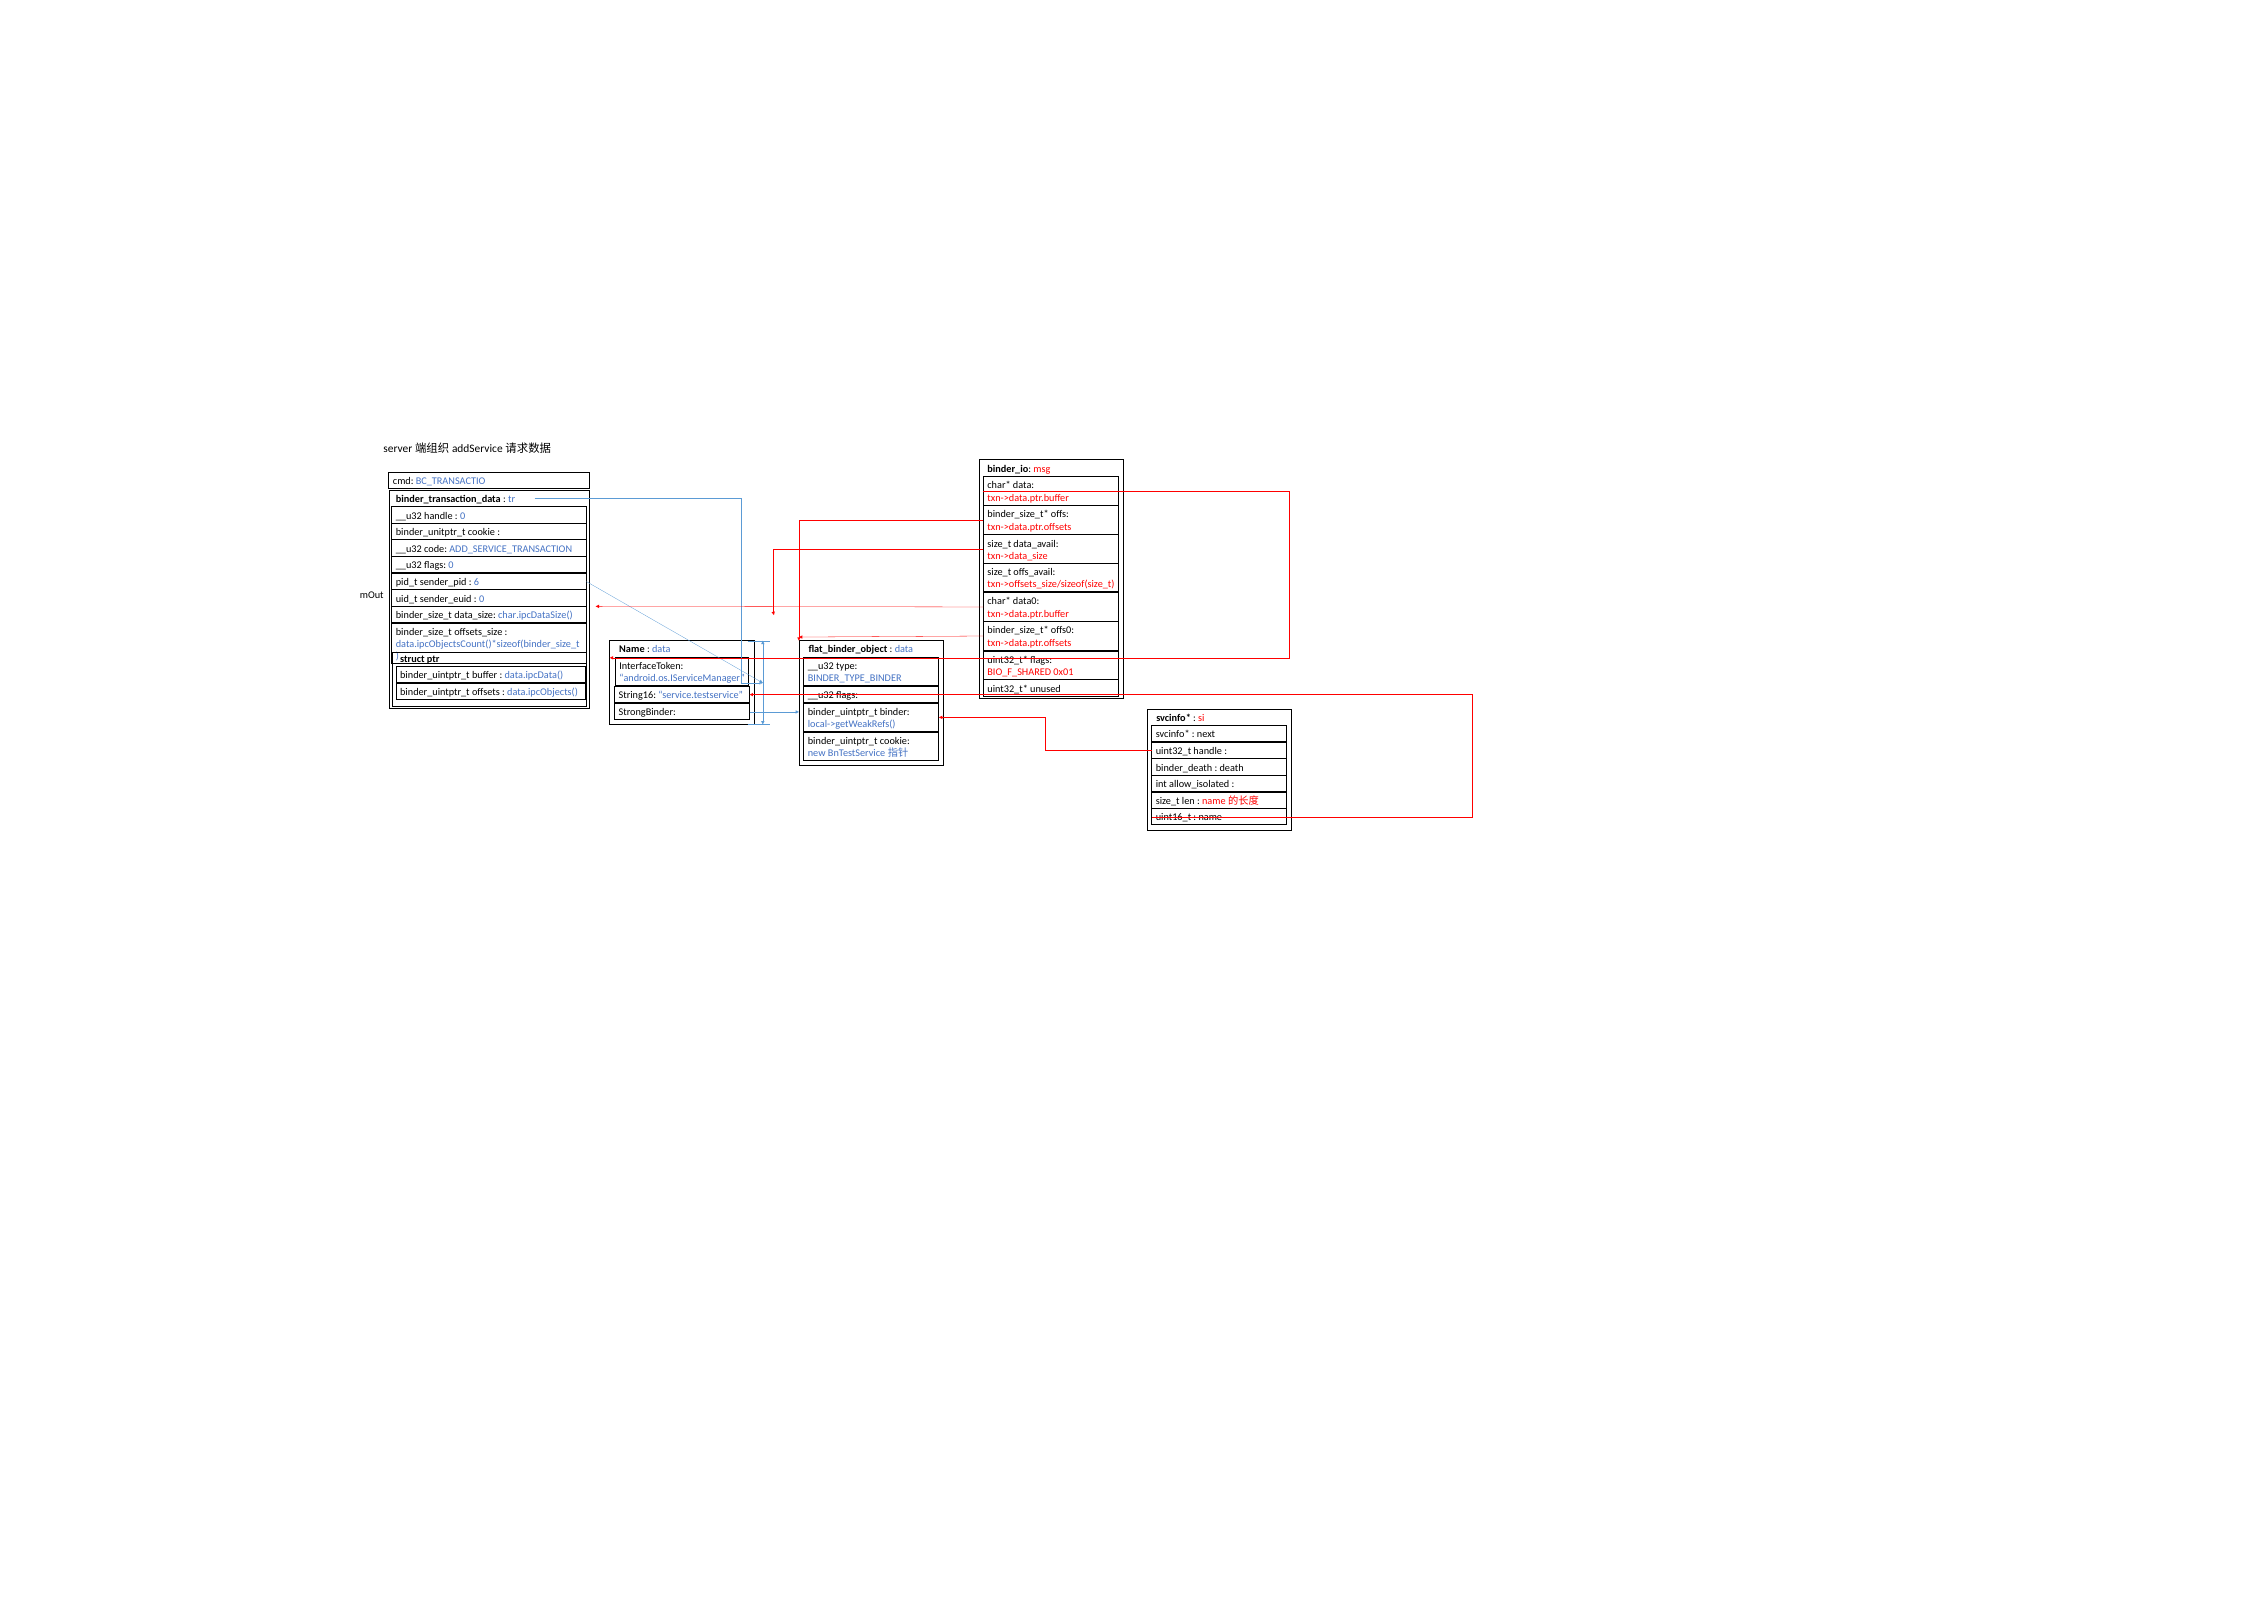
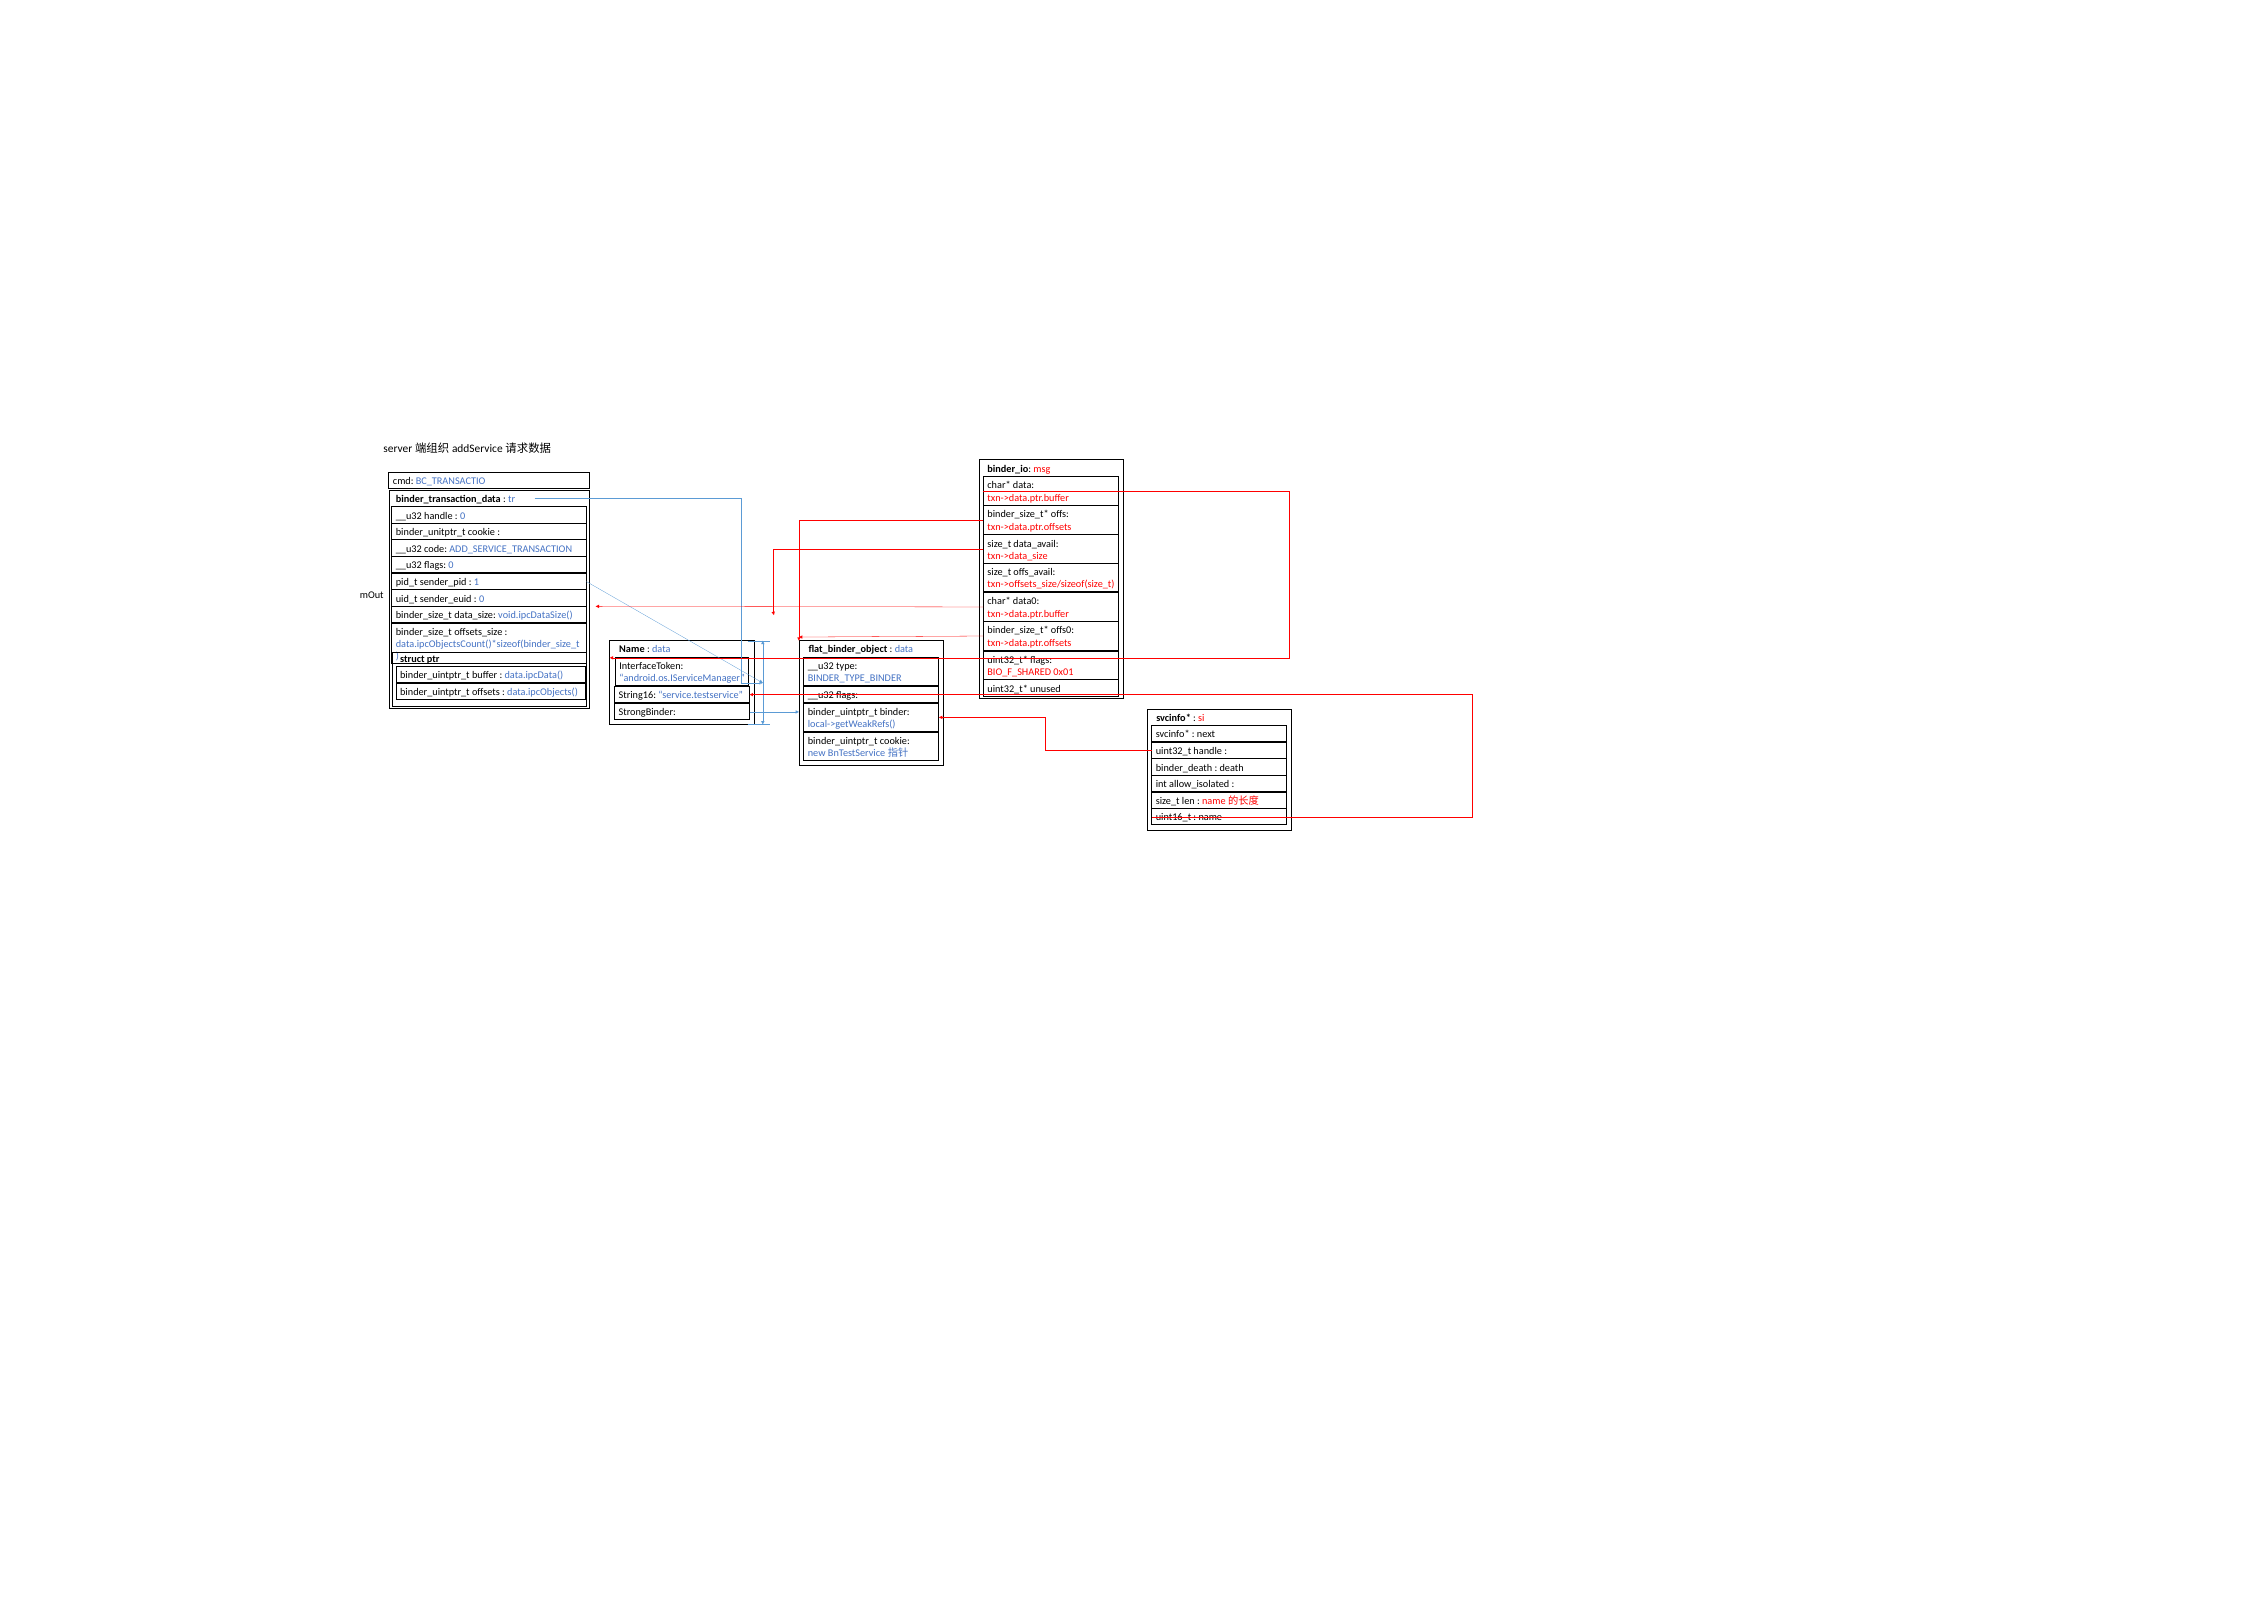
6: 6 -> 1
char.ipcDataSize(: char.ipcDataSize( -> void.ipcDataSize(
